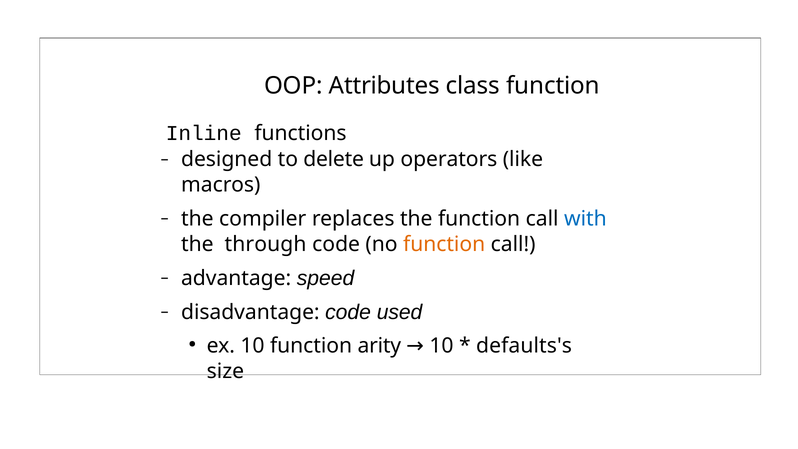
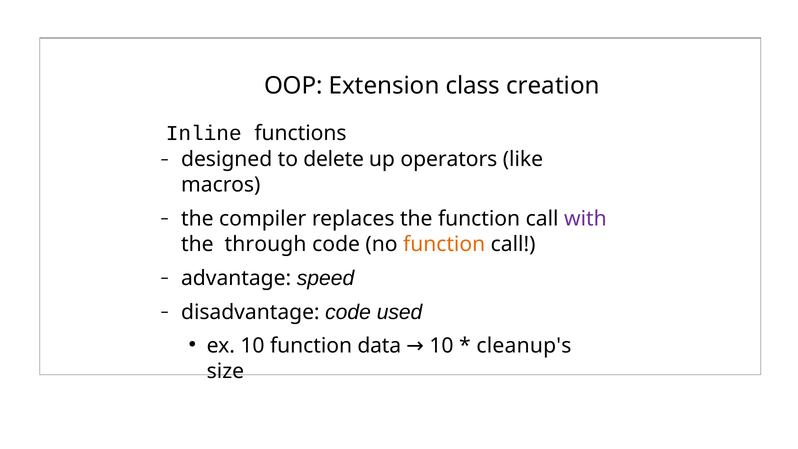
Attributes: Attributes -> Extension
class function: function -> creation
with colour: blue -> purple
arity: arity -> data
defaults's: defaults's -> cleanup's
